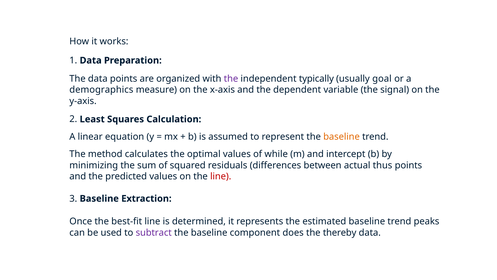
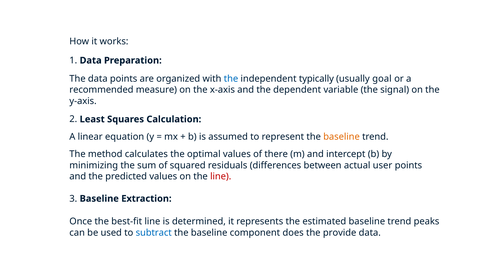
the at (231, 79) colour: purple -> blue
demographics: demographics -> recommended
while: while -> there
thus: thus -> user
subtract colour: purple -> blue
thereby: thereby -> provide
